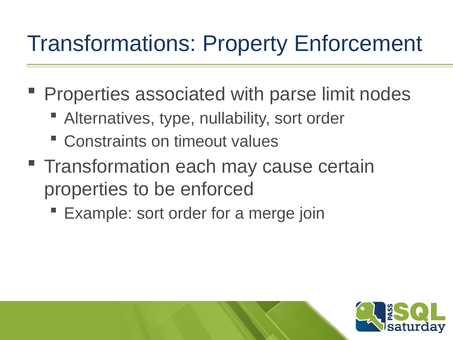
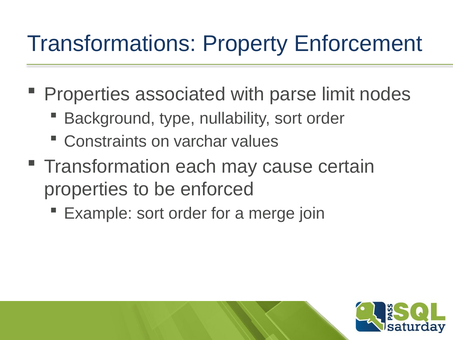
Alternatives: Alternatives -> Background
timeout: timeout -> varchar
